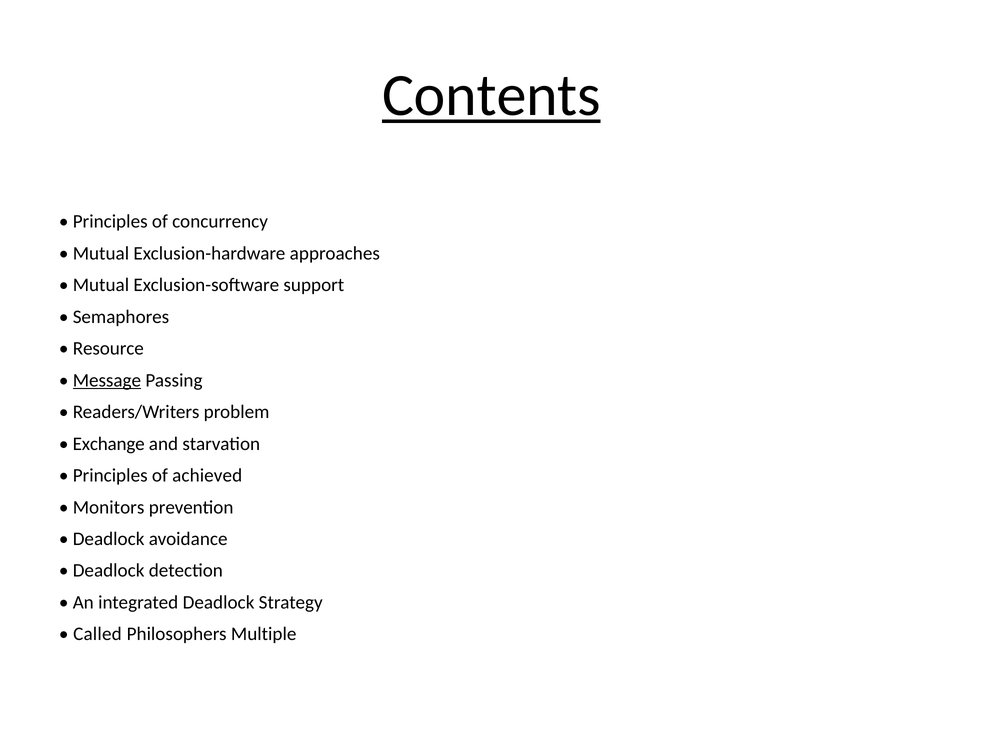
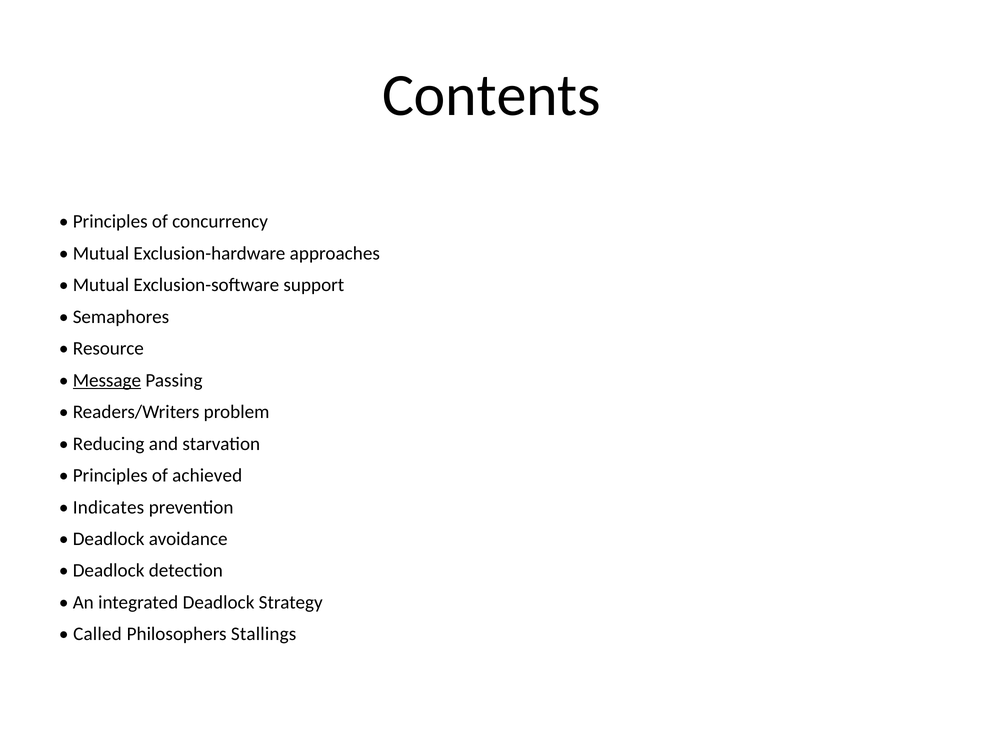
Contents underline: present -> none
Exchange: Exchange -> Reducing
Monitors: Monitors -> Indicates
Multiple: Multiple -> Stallings
